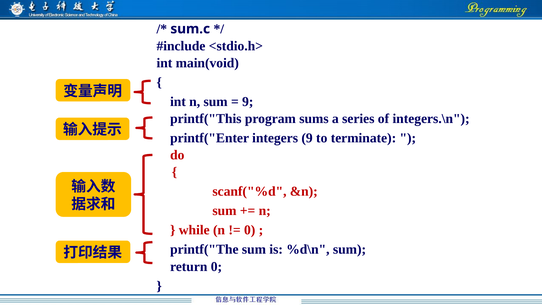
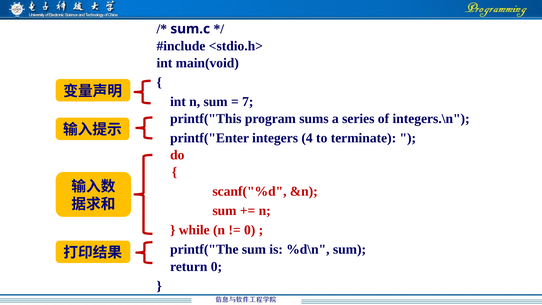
9 at (248, 102): 9 -> 7
integers 9: 9 -> 4
